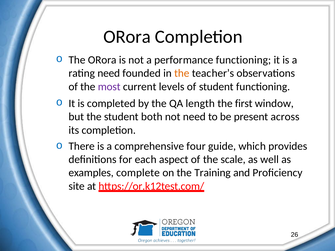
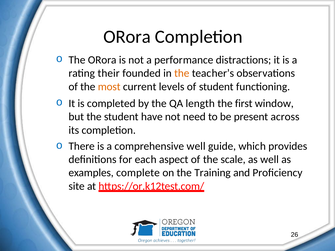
performance functioning: functioning -> distractions
rating need: need -> their
most colour: purple -> orange
both: both -> have
comprehensive four: four -> well
